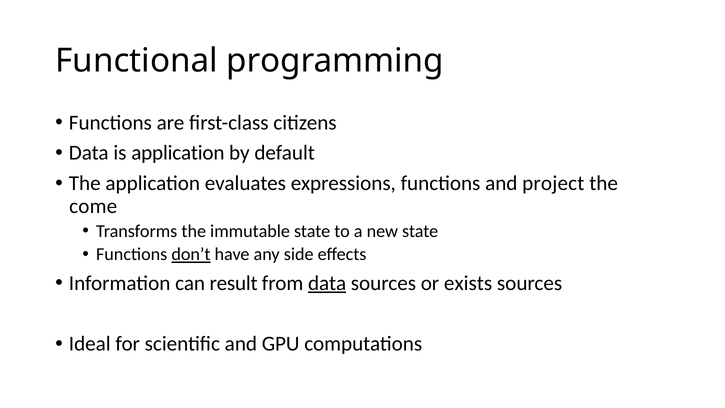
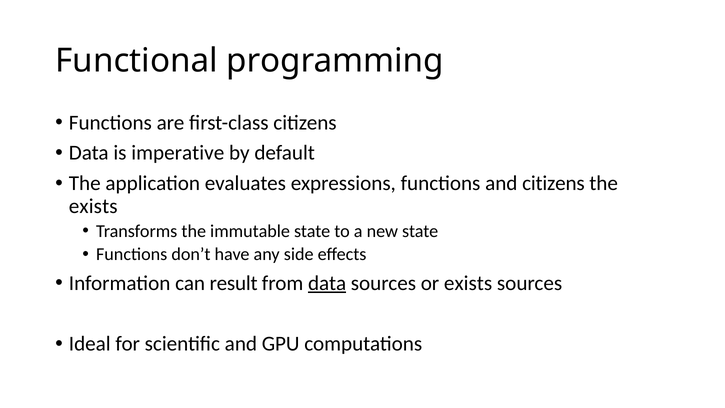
is application: application -> imperative
and project: project -> citizens
come at (93, 206): come -> exists
don’t underline: present -> none
